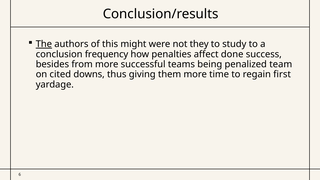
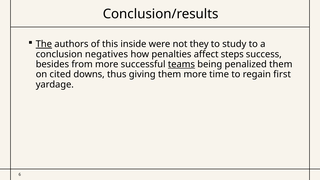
might: might -> inside
frequency: frequency -> negatives
done: done -> steps
teams underline: none -> present
penalized team: team -> them
